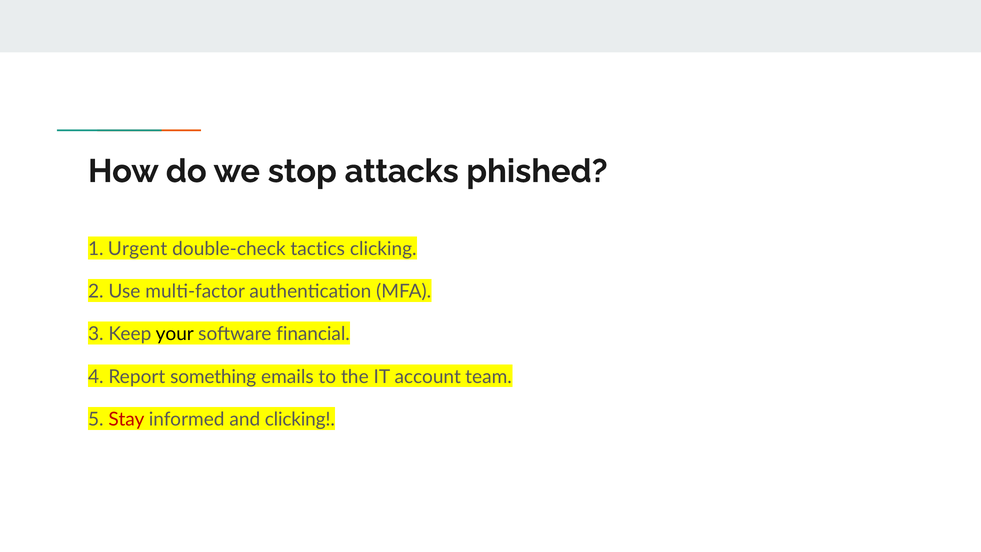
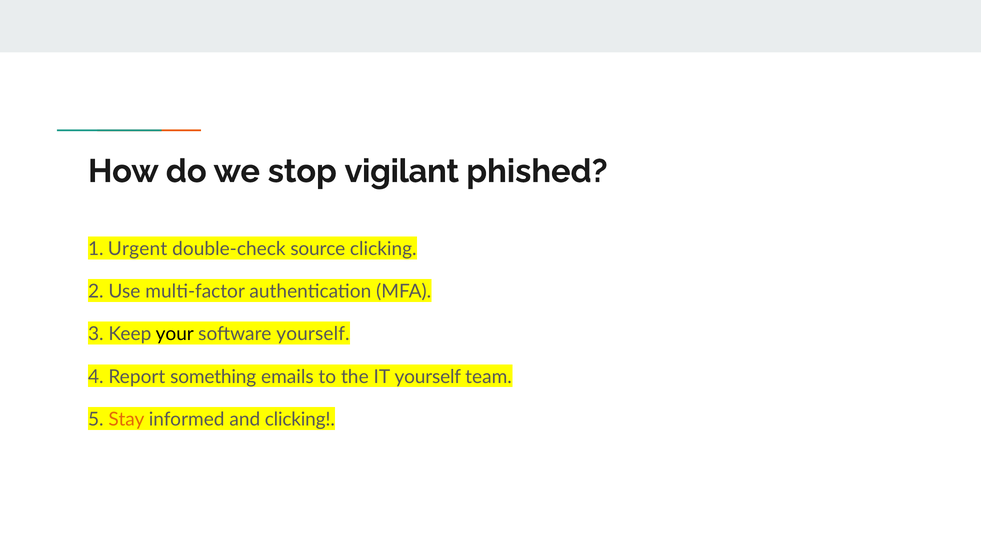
attacks: attacks -> vigilant
tactics: tactics -> source
software financial: financial -> yourself
IT account: account -> yourself
Stay colour: red -> orange
